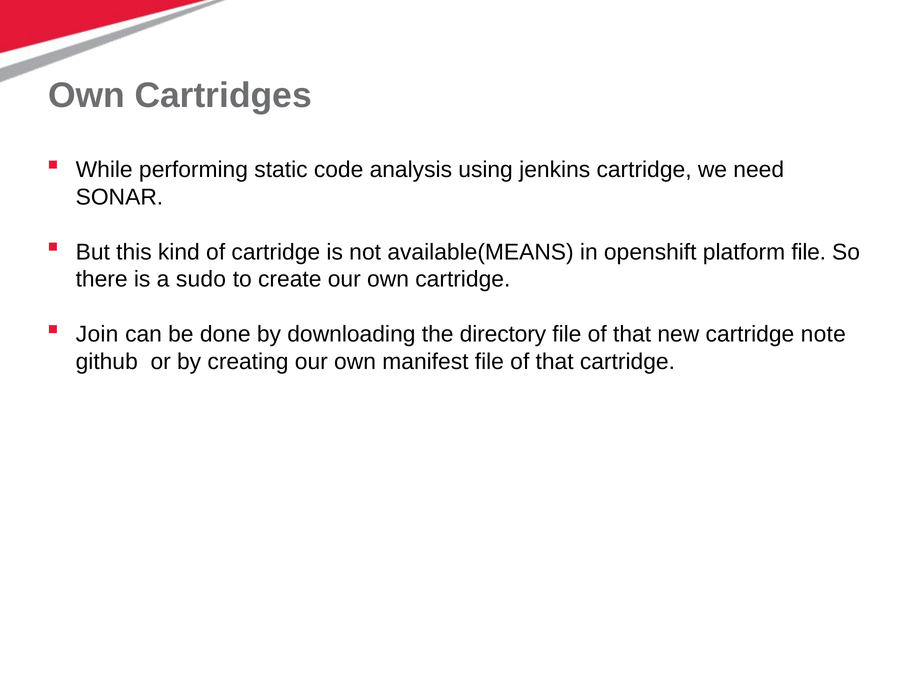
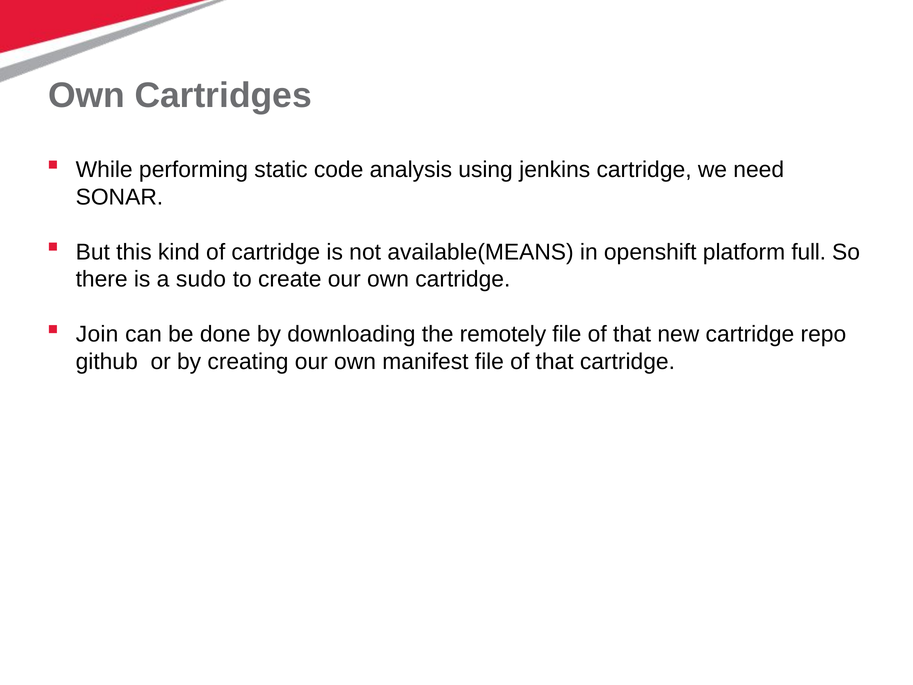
platform file: file -> full
directory: directory -> remotely
note: note -> repo
